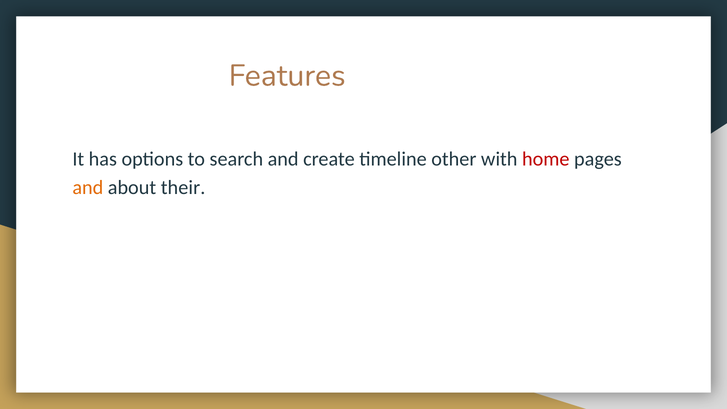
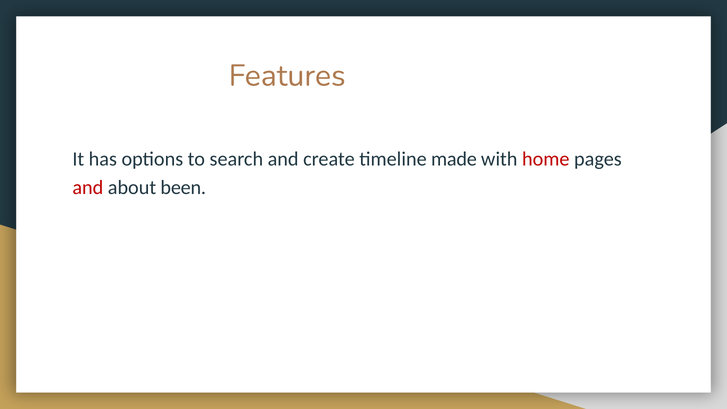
other: other -> made
and at (88, 187) colour: orange -> red
their: their -> been
